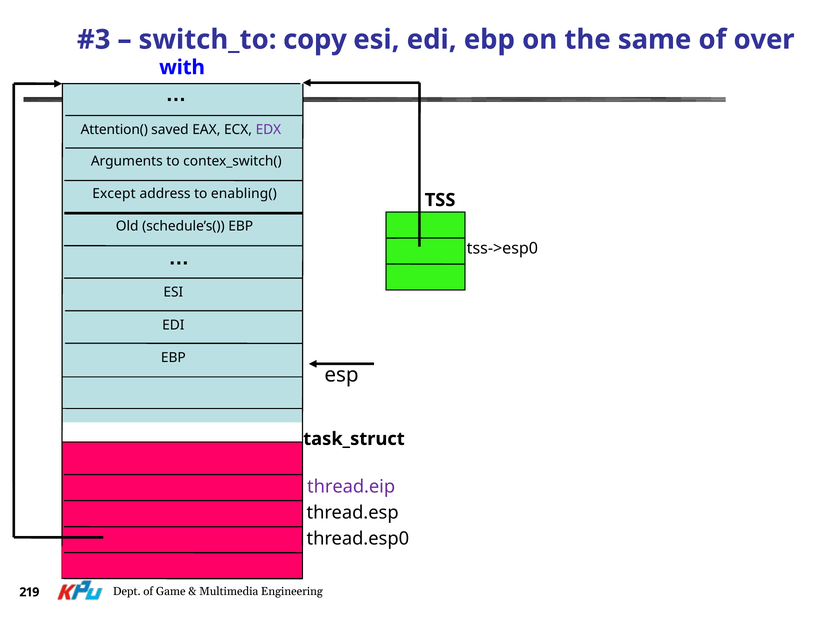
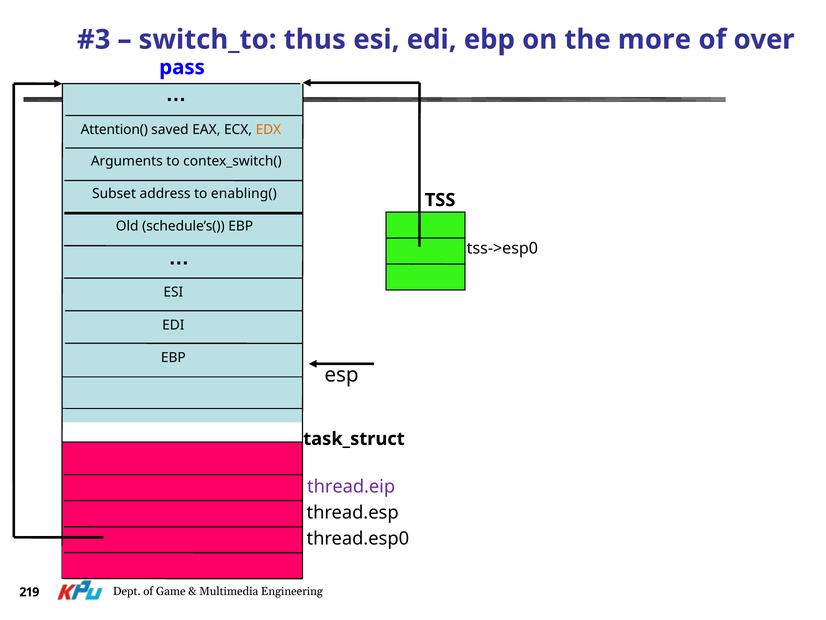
copy: copy -> thus
same: same -> more
with: with -> pass
EDX colour: purple -> orange
Except: Except -> Subset
